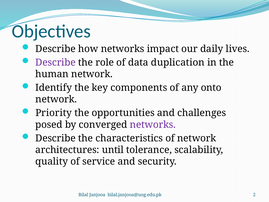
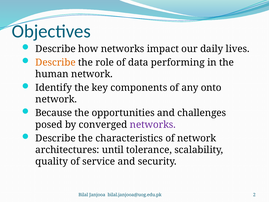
Describe at (56, 62) colour: purple -> orange
duplication: duplication -> performing
Priority: Priority -> Because
